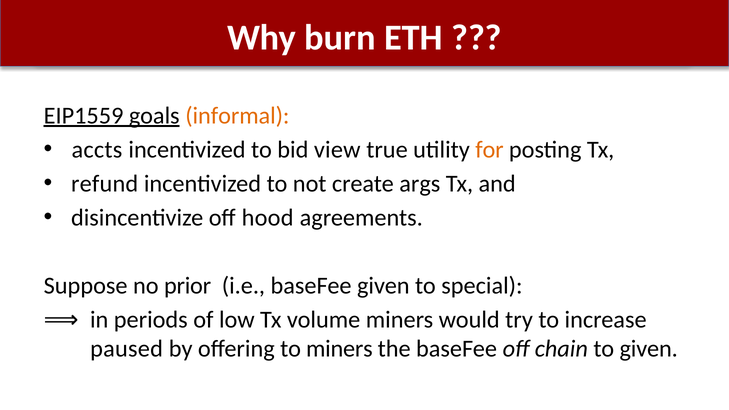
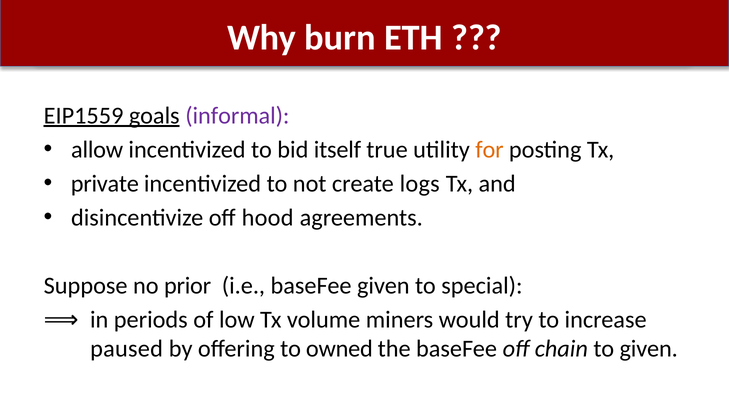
informal colour: orange -> purple
accts: accts -> allow
view: view -> itself
refund: refund -> private
args: args -> logs
to miners: miners -> owned
